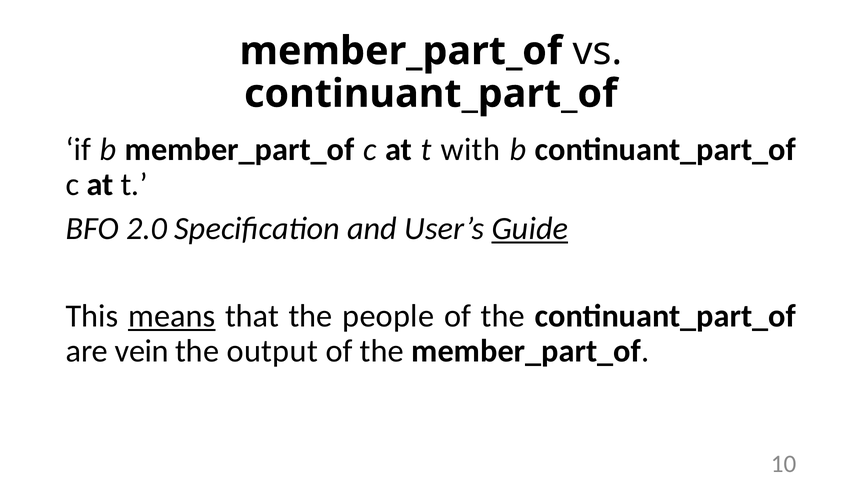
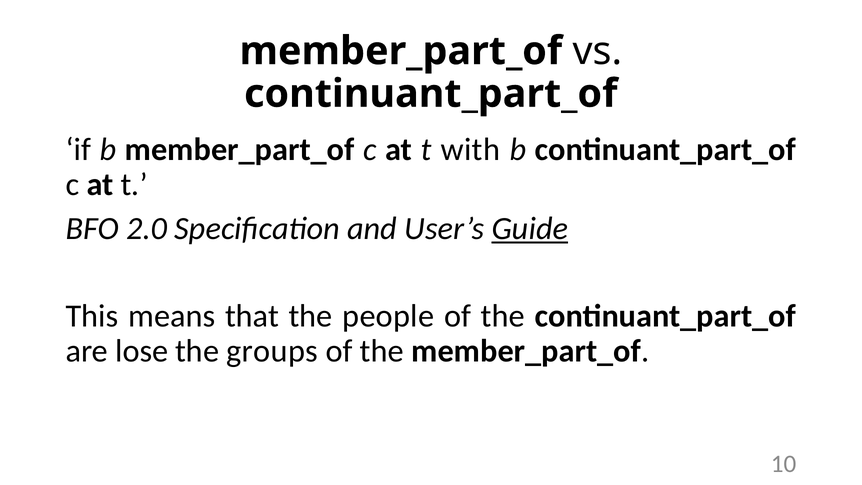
means underline: present -> none
vein: vein -> lose
output: output -> groups
